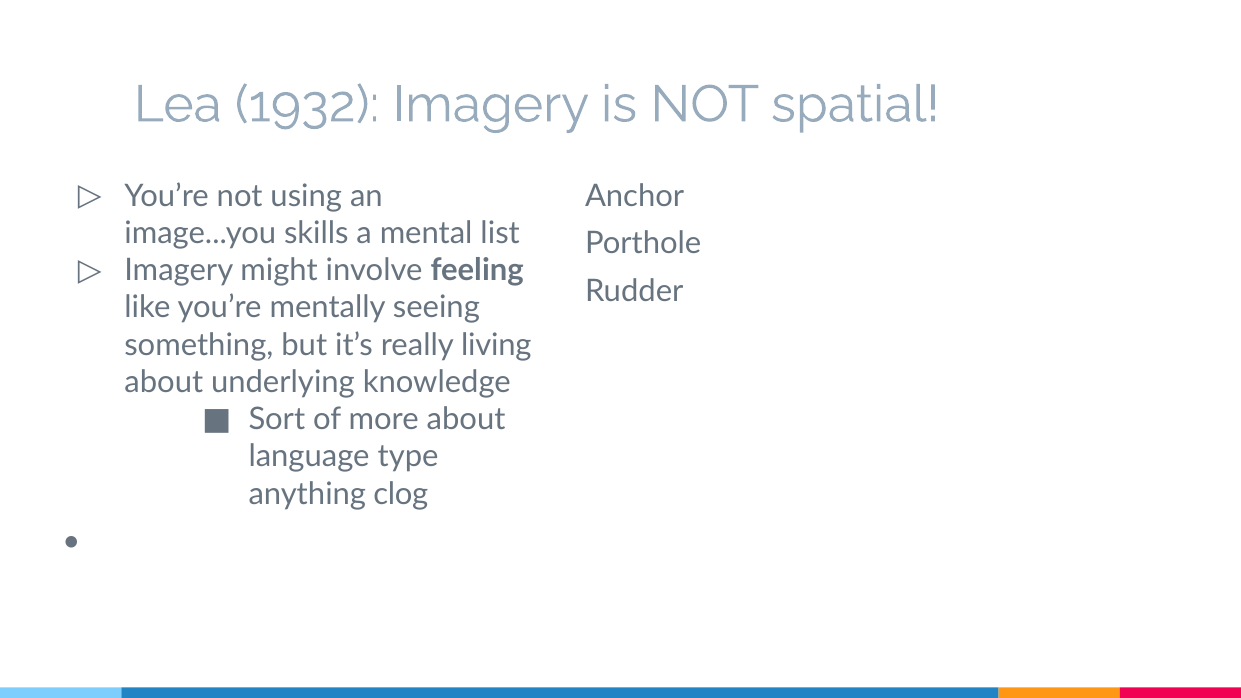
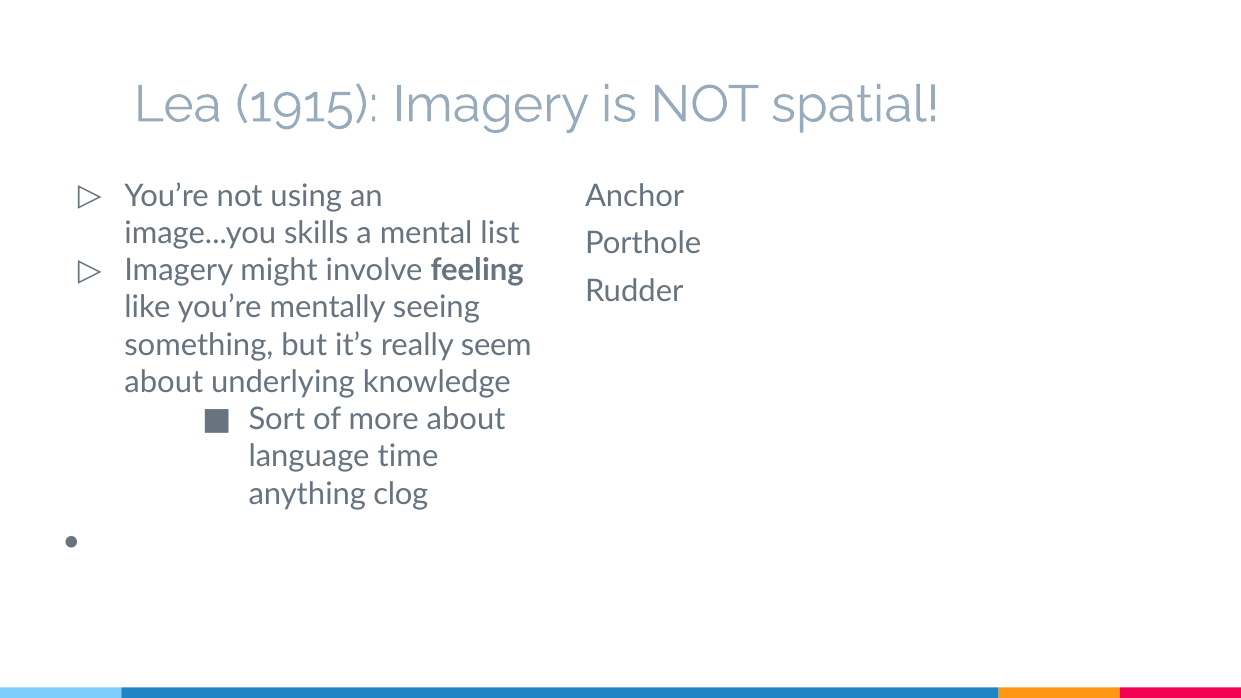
1932: 1932 -> 1915
living: living -> seem
type: type -> time
